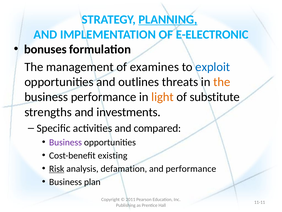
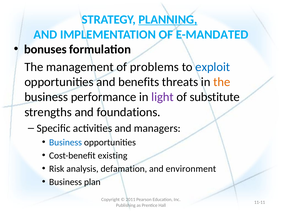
E-ELECTRONIC: E-ELECTRONIC -> E-MANDATED
examines: examines -> problems
outlines: outlines -> benefits
light colour: orange -> purple
investments: investments -> foundations
compared: compared -> managers
Business at (65, 142) colour: purple -> blue
Risk underline: present -> none
and performance: performance -> environment
